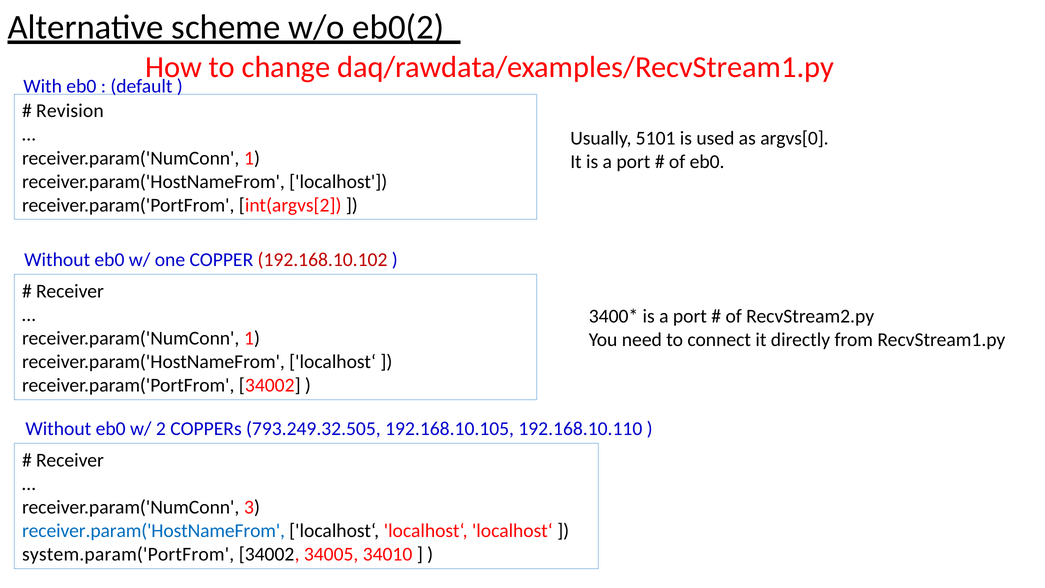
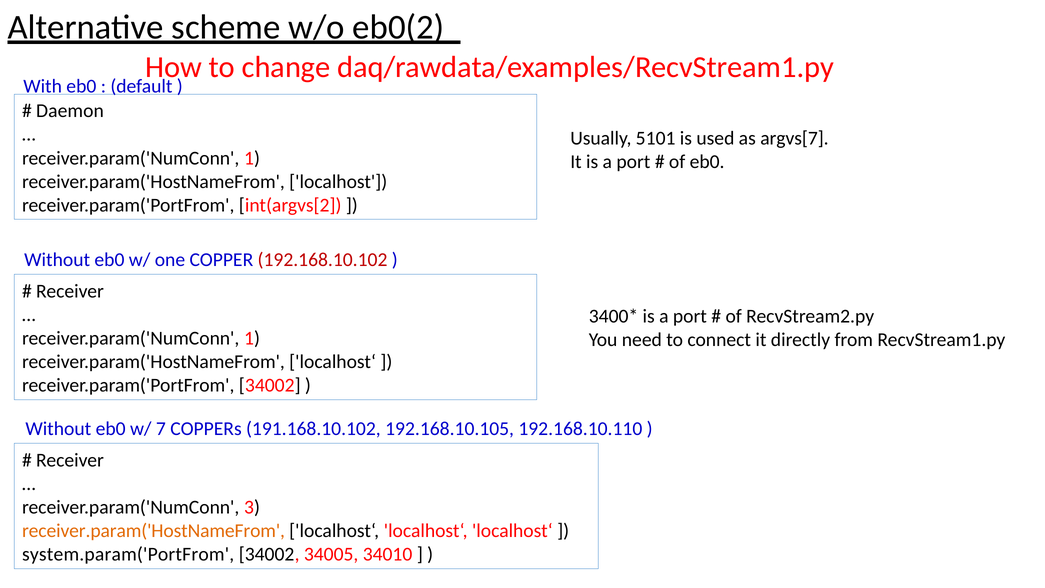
Revision: Revision -> Daemon
argvs[0: argvs[0 -> argvs[7
2: 2 -> 7
793.249.32.505: 793.249.32.505 -> 191.168.10.102
receiver.param('HostNameFrom at (154, 531) colour: blue -> orange
